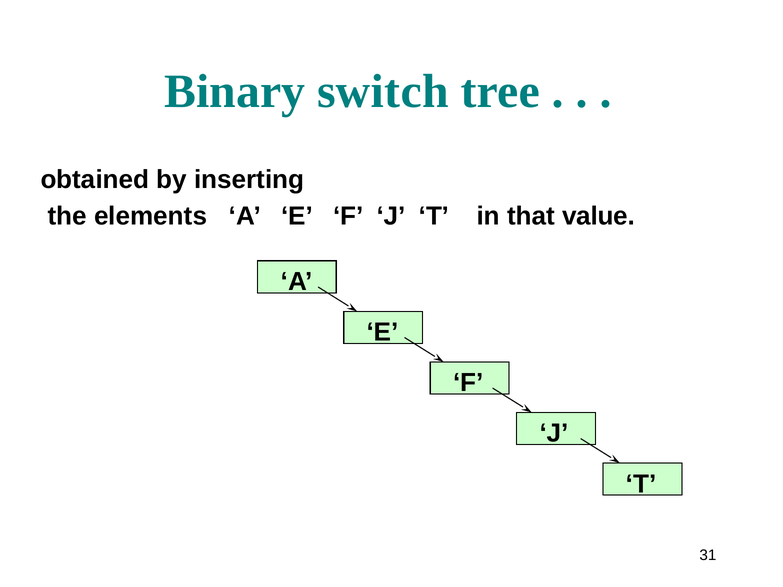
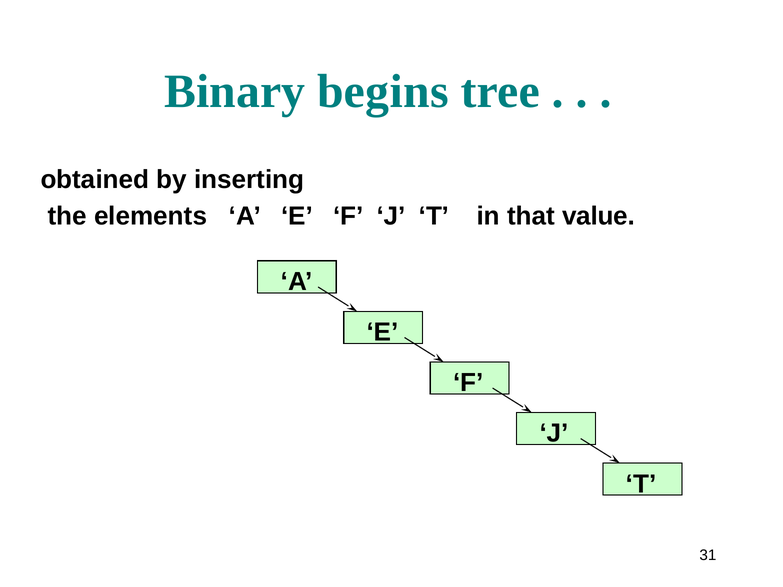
switch: switch -> begins
